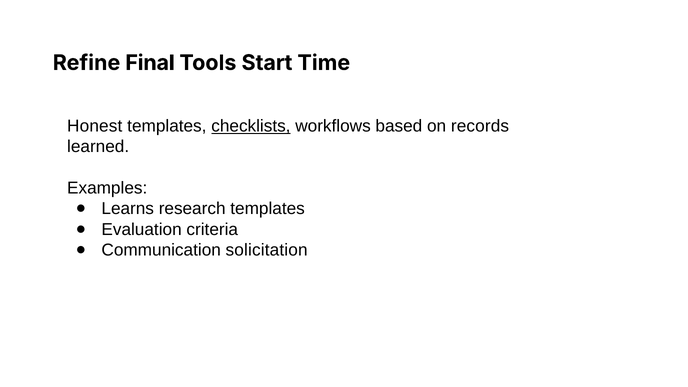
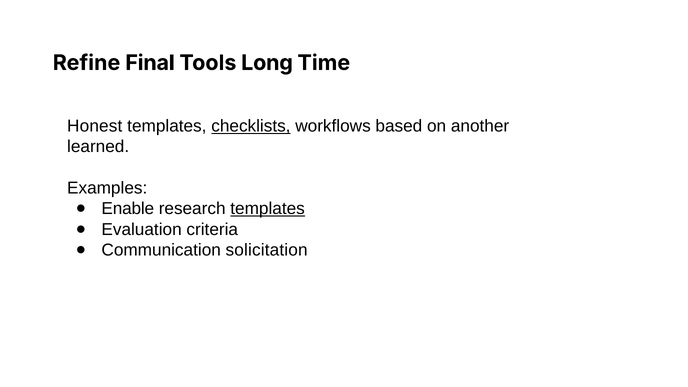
Start: Start -> Long
records: records -> another
Learns: Learns -> Enable
templates at (268, 209) underline: none -> present
